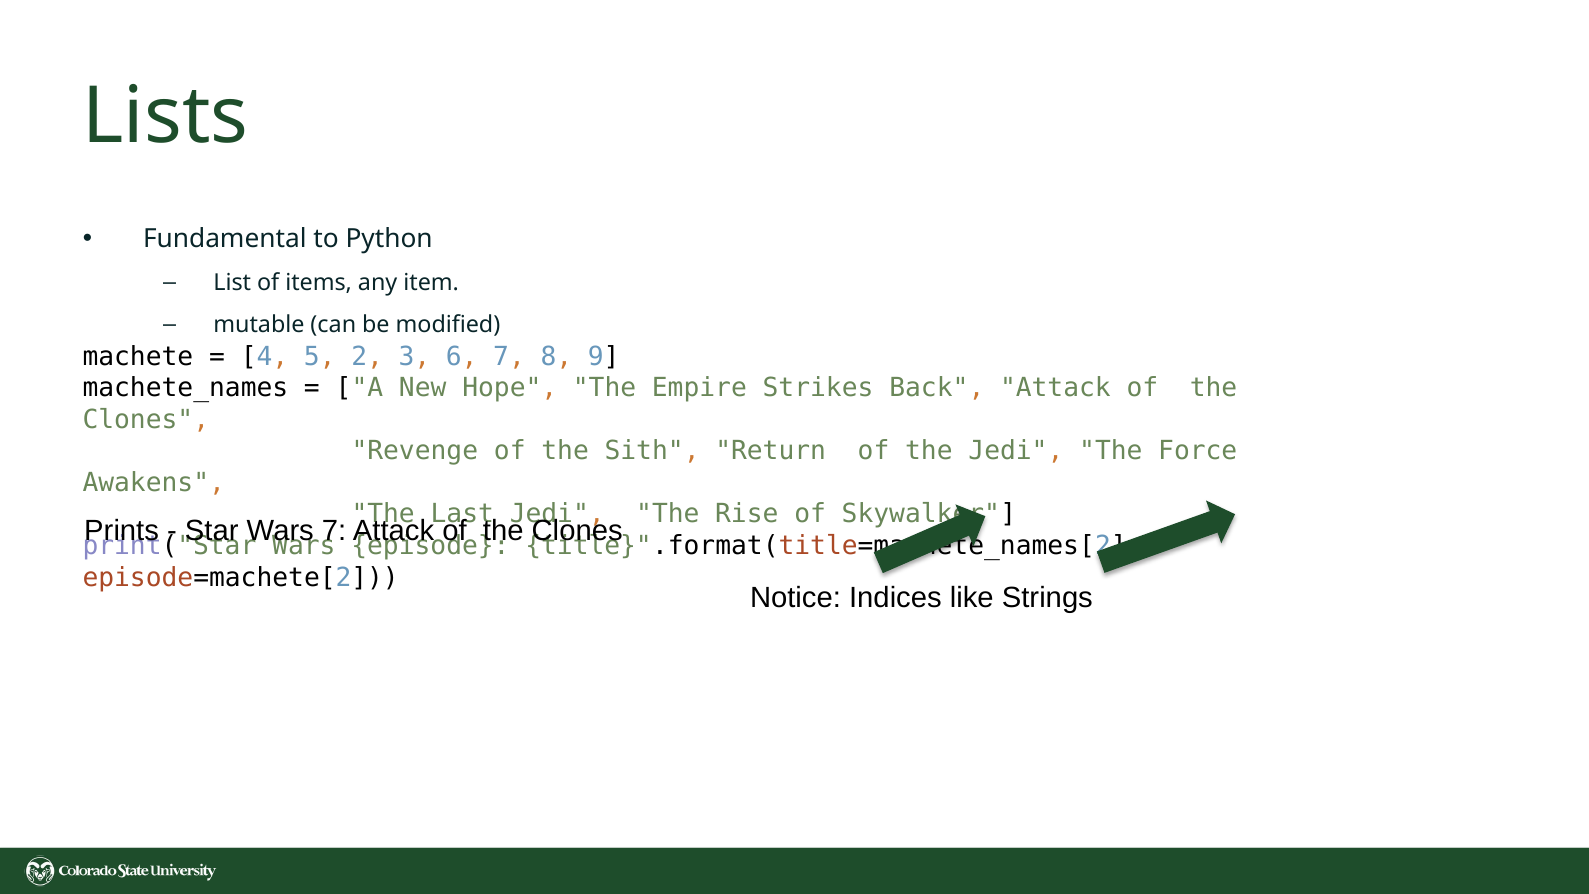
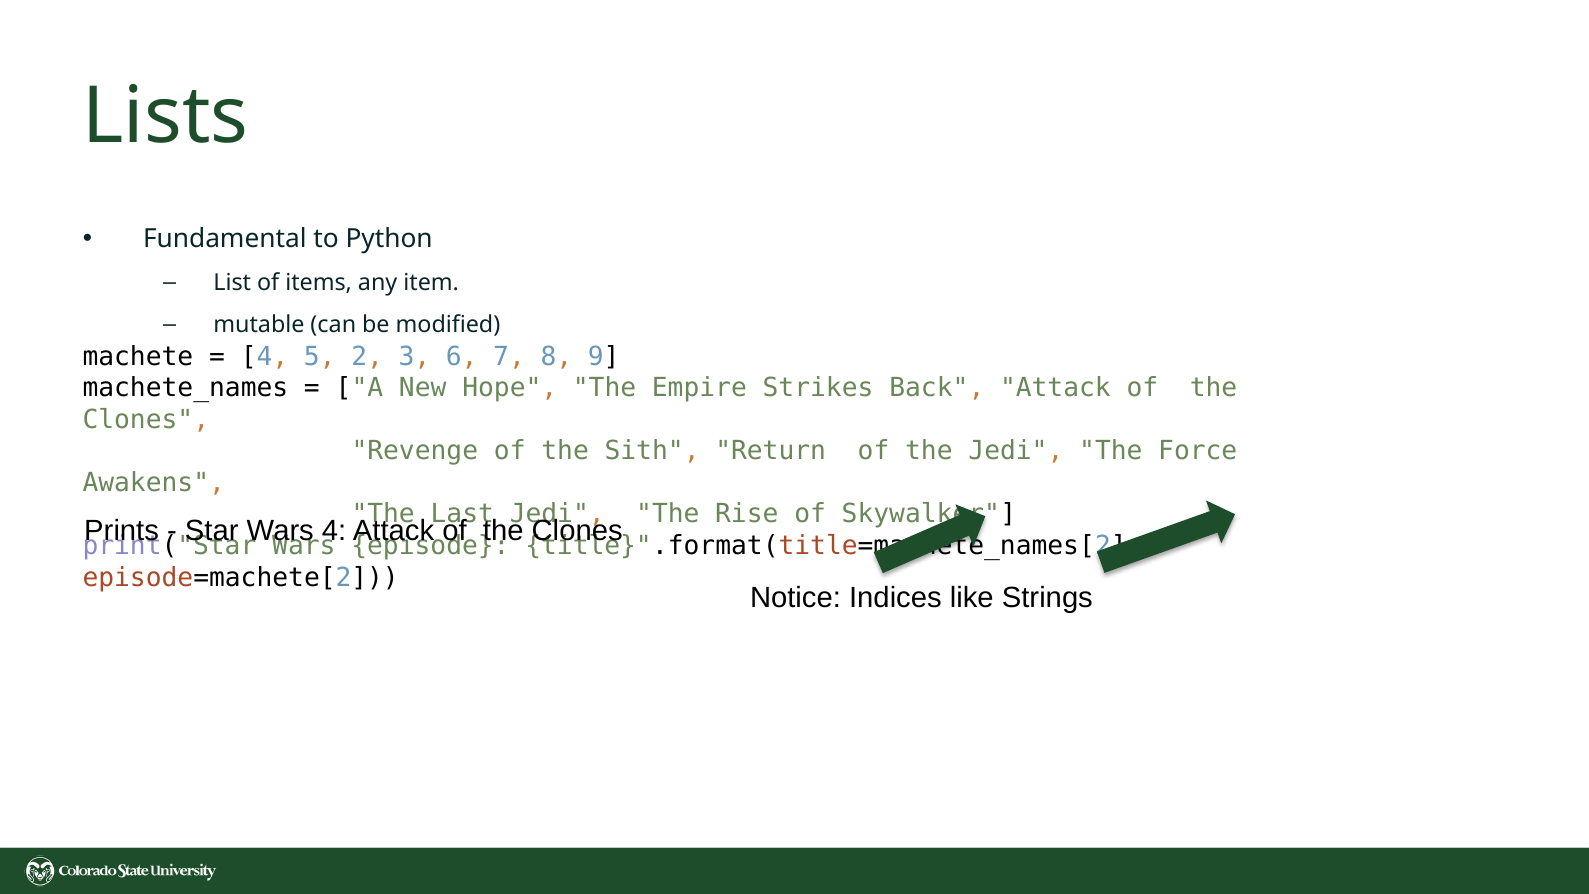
Wars 7: 7 -> 4
